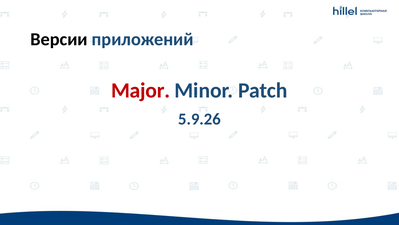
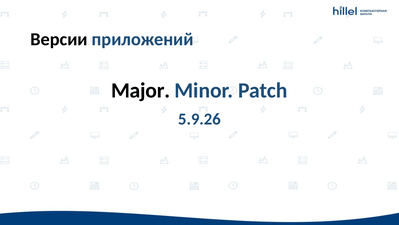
Major colour: red -> black
